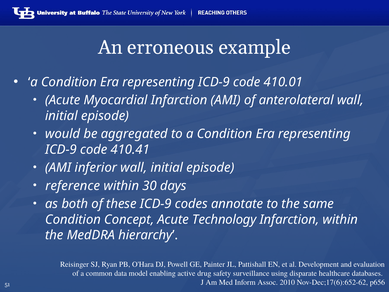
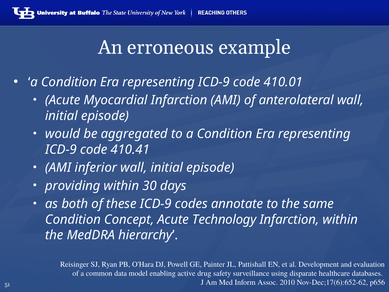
reference: reference -> providing
